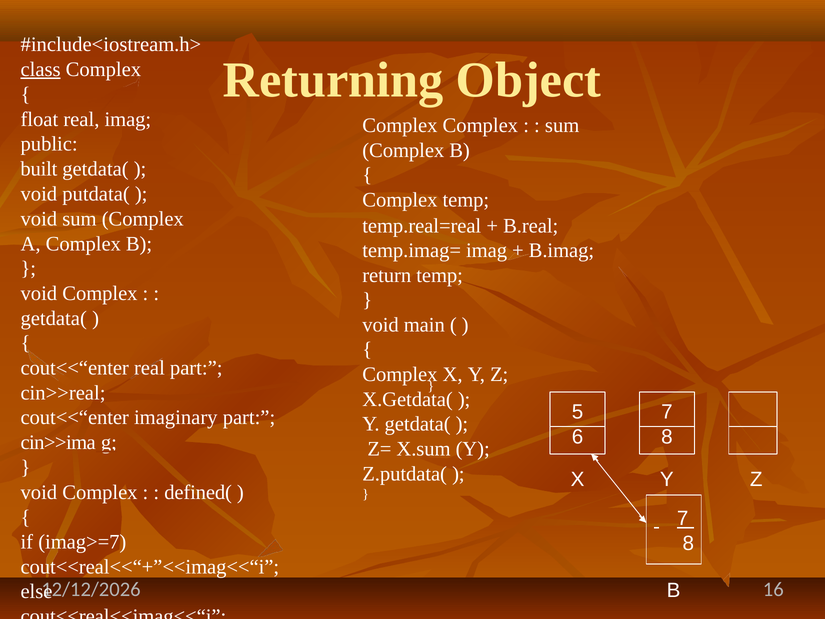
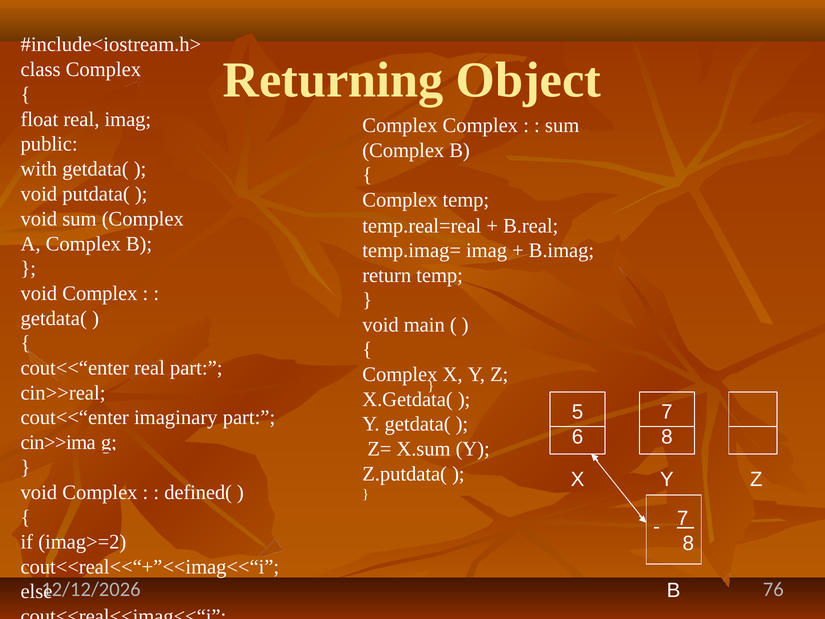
class underline: present -> none
built: built -> with
imag>=7: imag>=7 -> imag>=2
16: 16 -> 76
